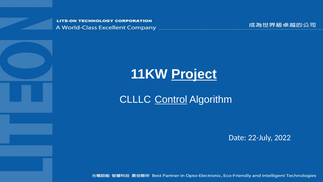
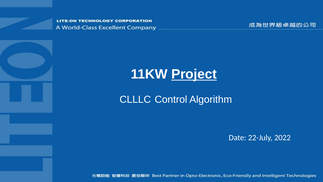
Control underline: present -> none
